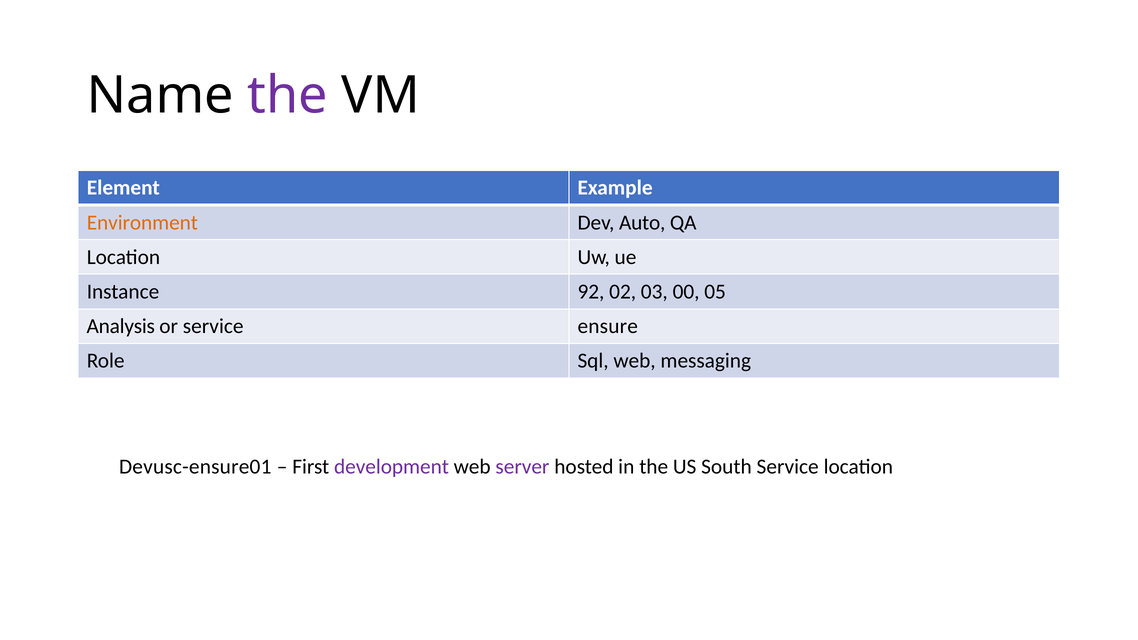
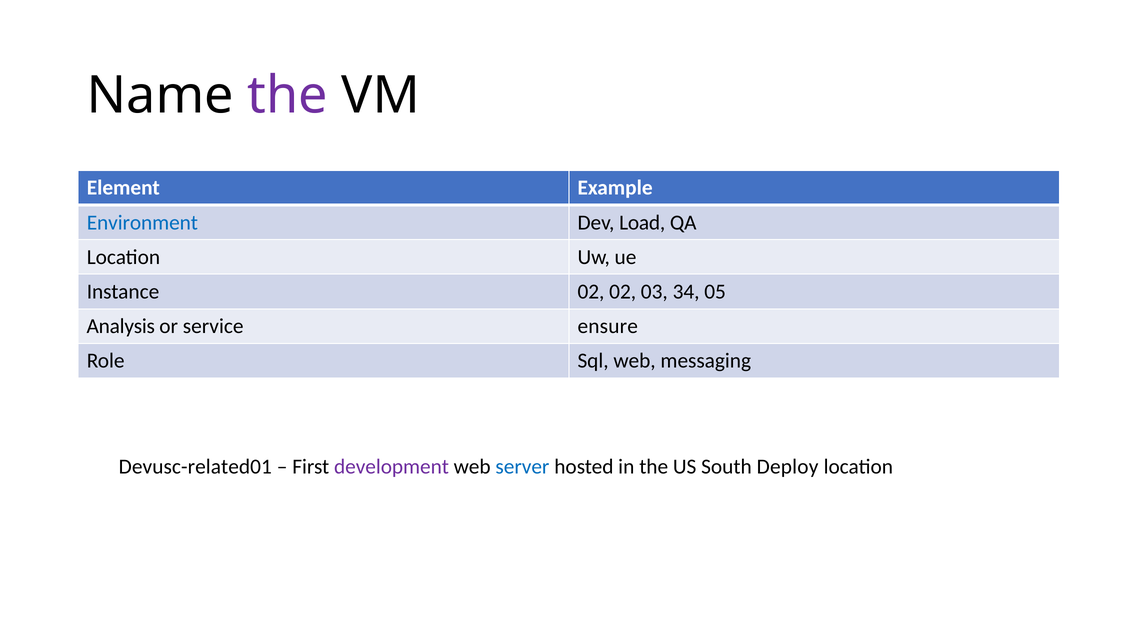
Environment colour: orange -> blue
Auto: Auto -> Load
Instance 92: 92 -> 02
00: 00 -> 34
Devusc-ensure01: Devusc-ensure01 -> Devusc-related01
server colour: purple -> blue
South Service: Service -> Deploy
